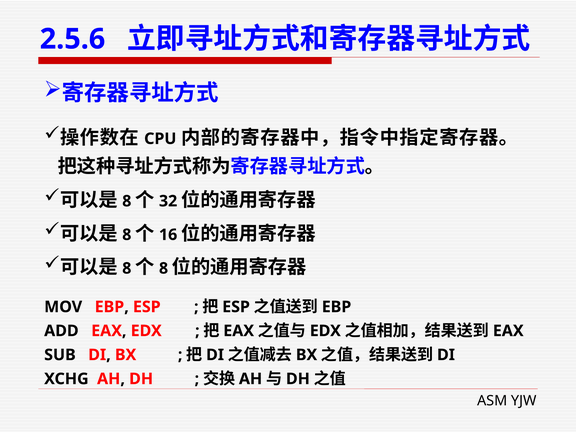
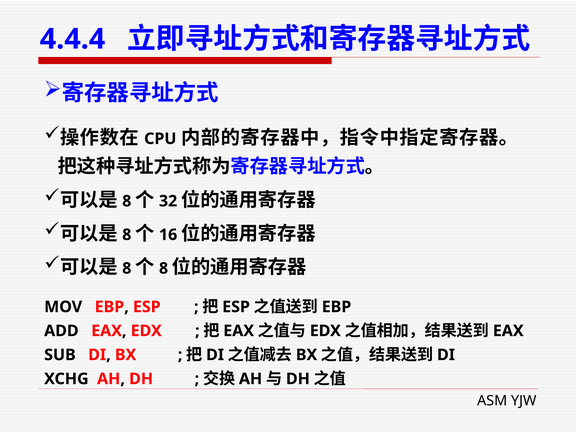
2.5.6: 2.5.6 -> 4.4.4
